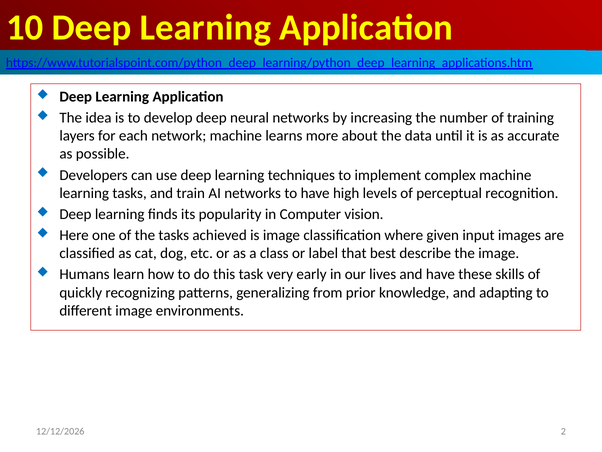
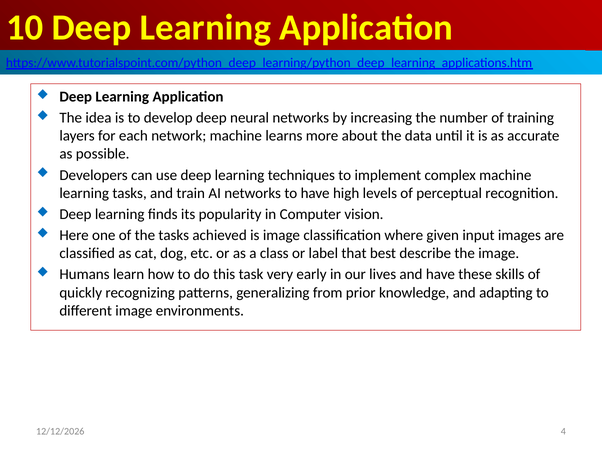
2: 2 -> 4
